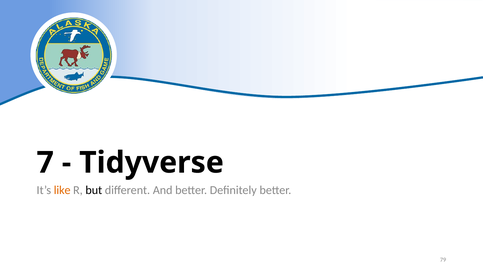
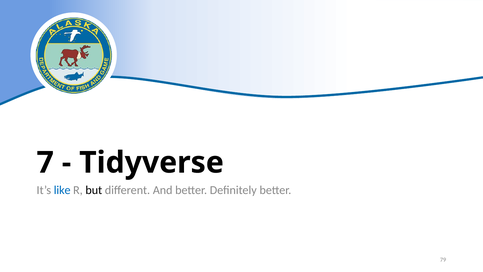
like colour: orange -> blue
